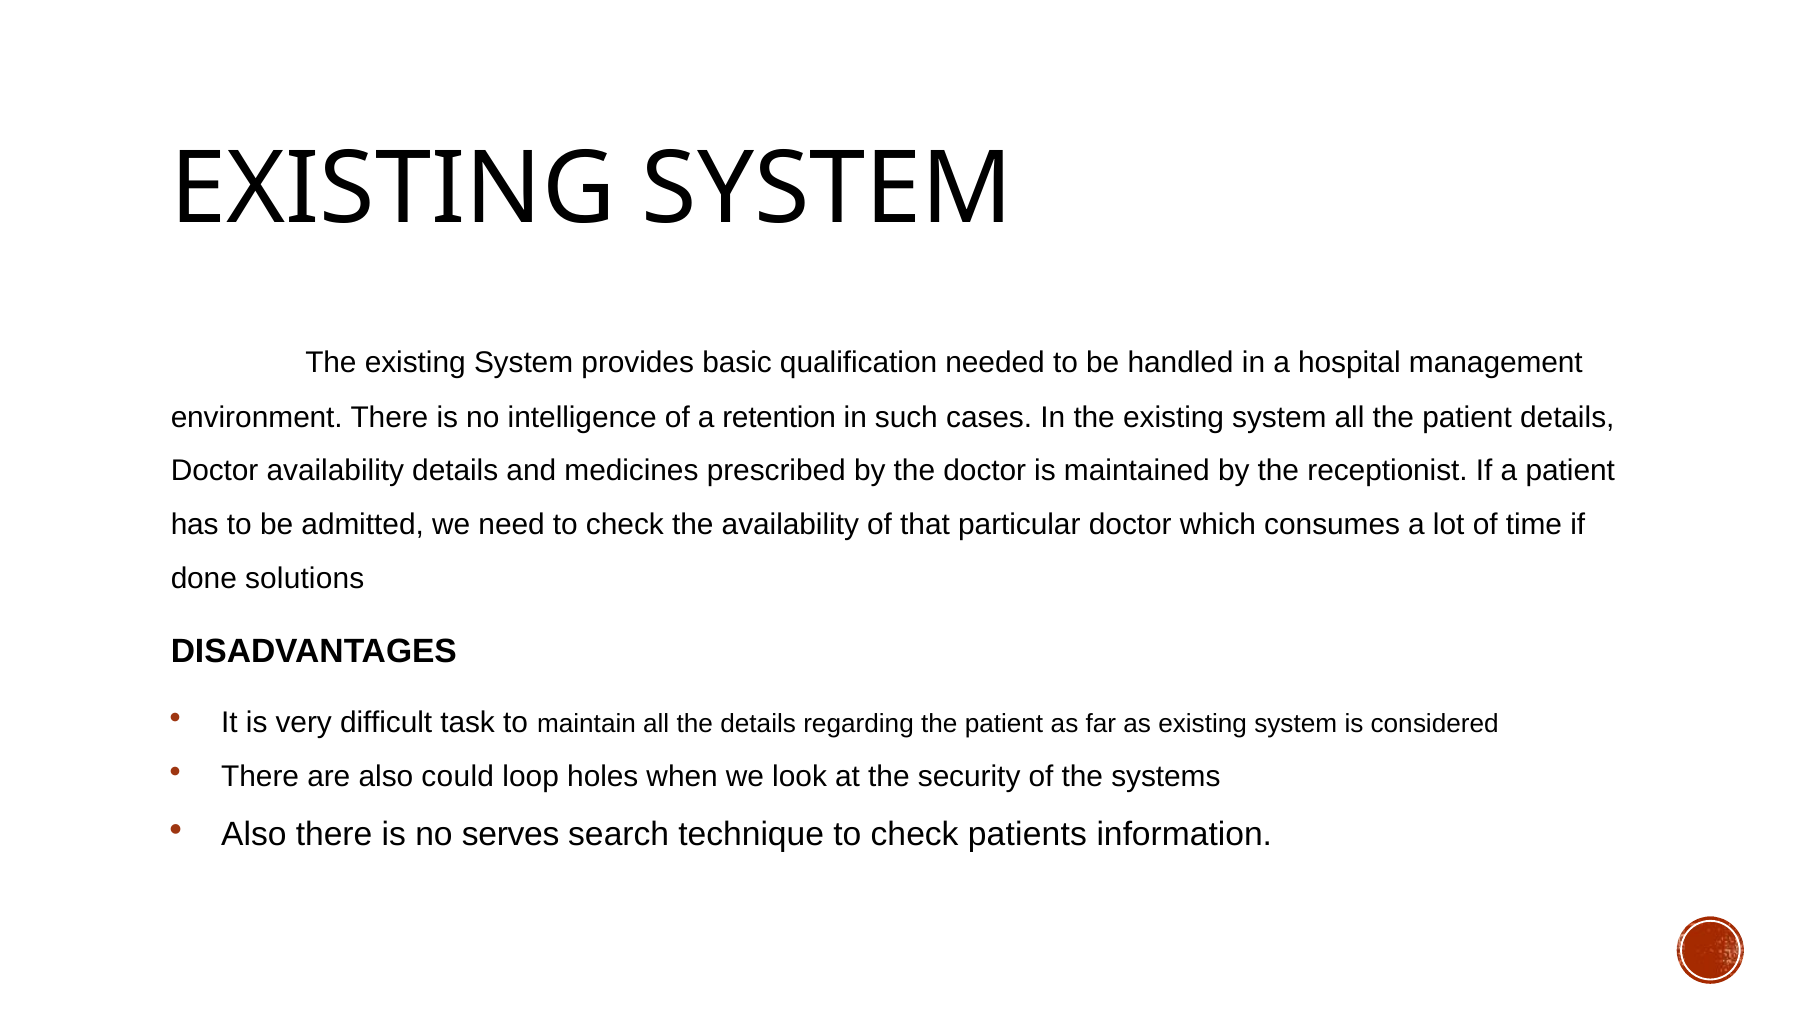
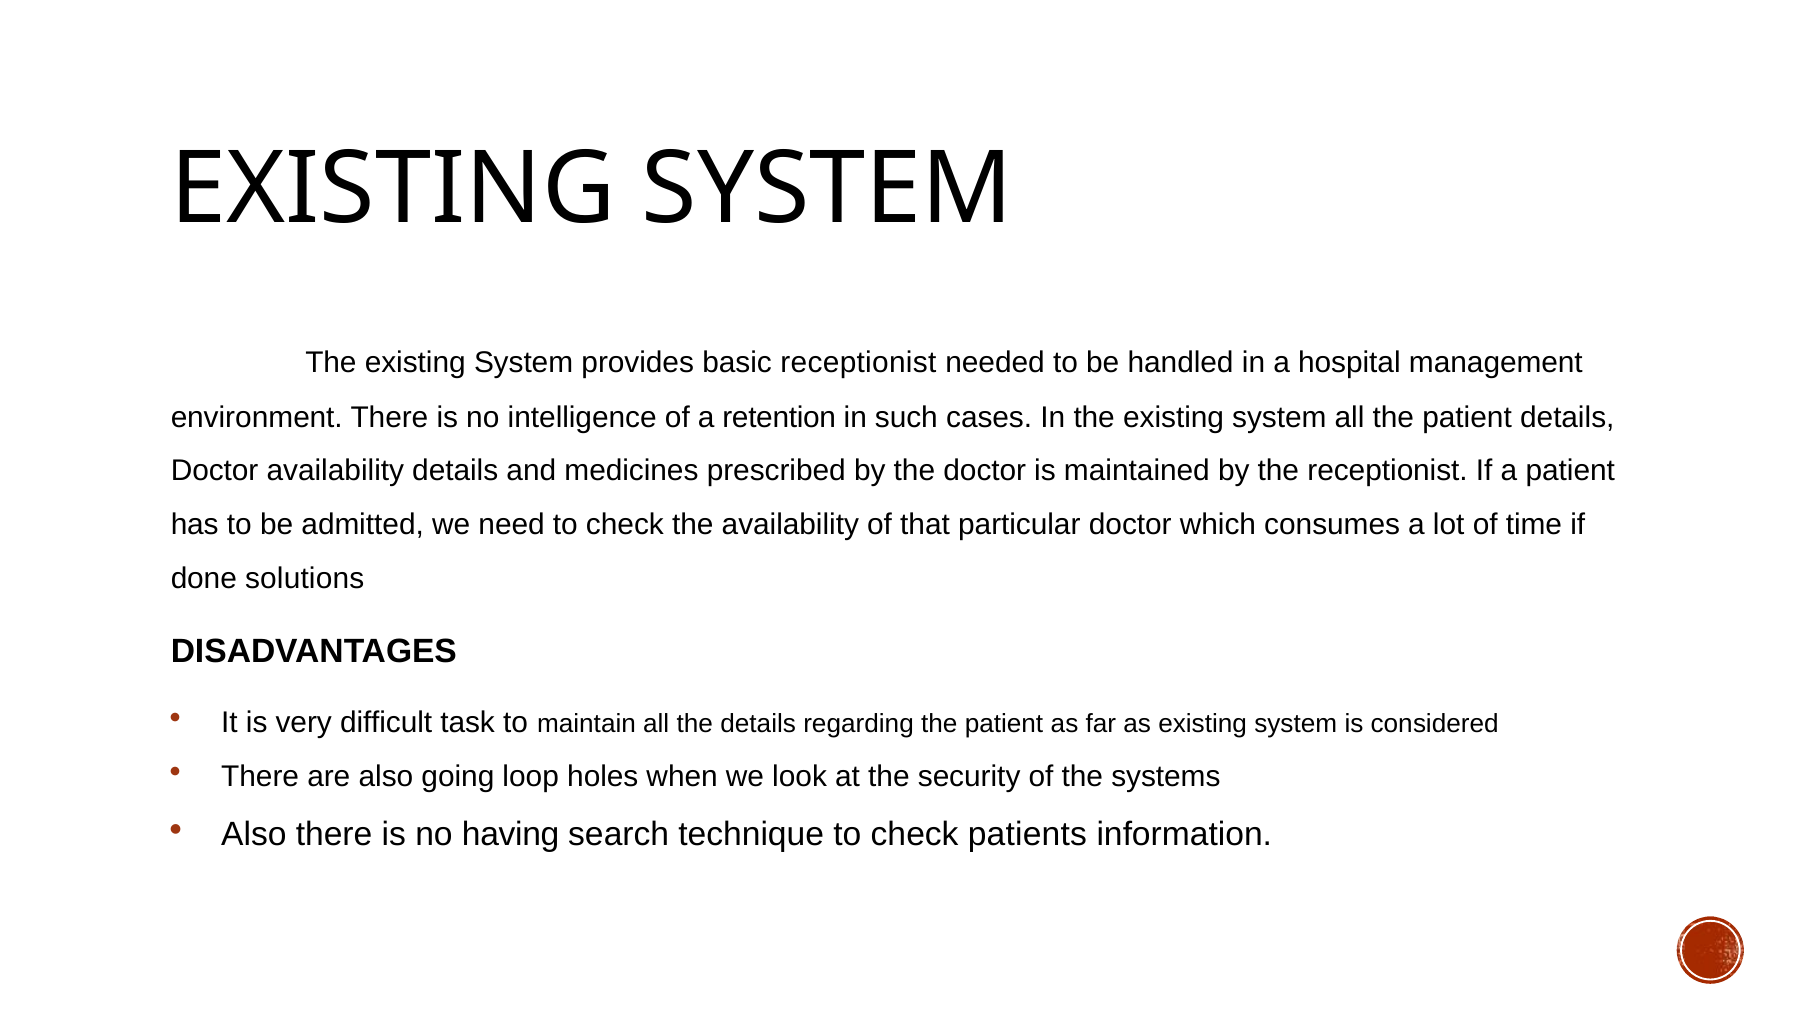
basic qualification: qualification -> receptionist
could: could -> going
serves: serves -> having
